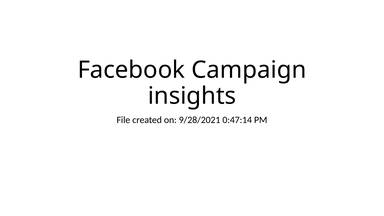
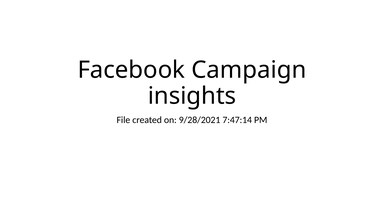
0:47:14: 0:47:14 -> 7:47:14
